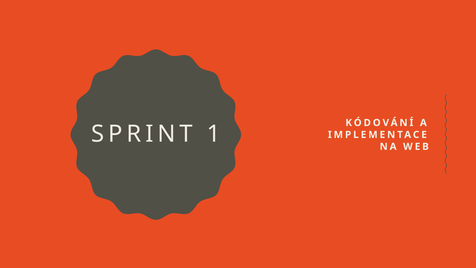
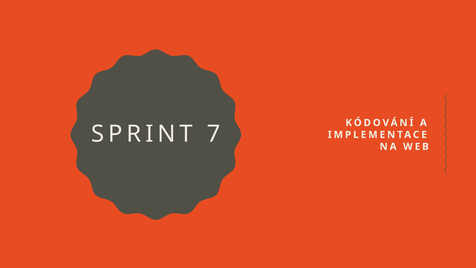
1: 1 -> 7
